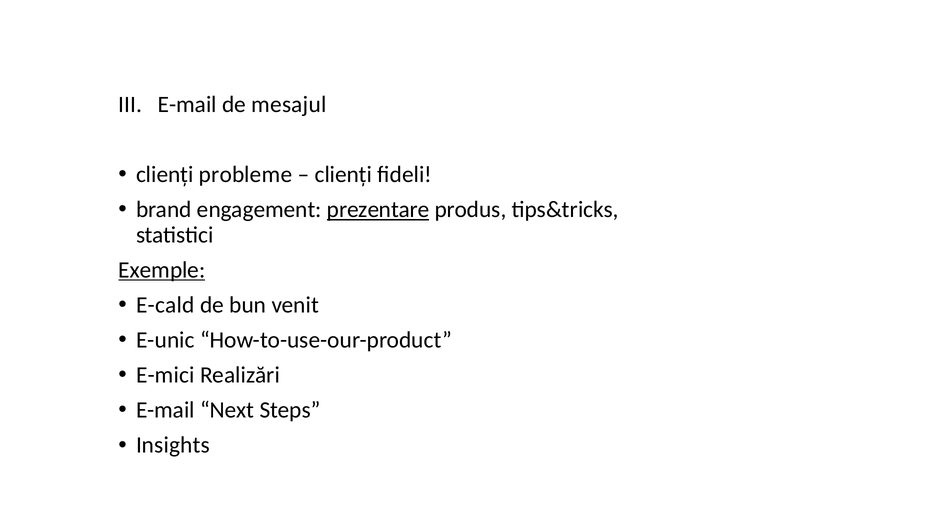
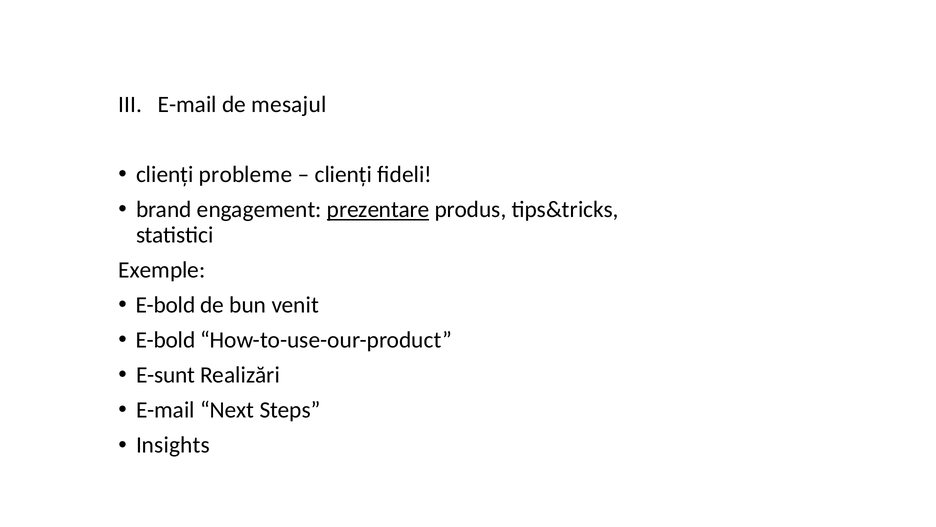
Exemple underline: present -> none
E-cald at (165, 305): E-cald -> E-bold
E-unic at (165, 340): E-unic -> E-bold
E-mici: E-mici -> E-sunt
